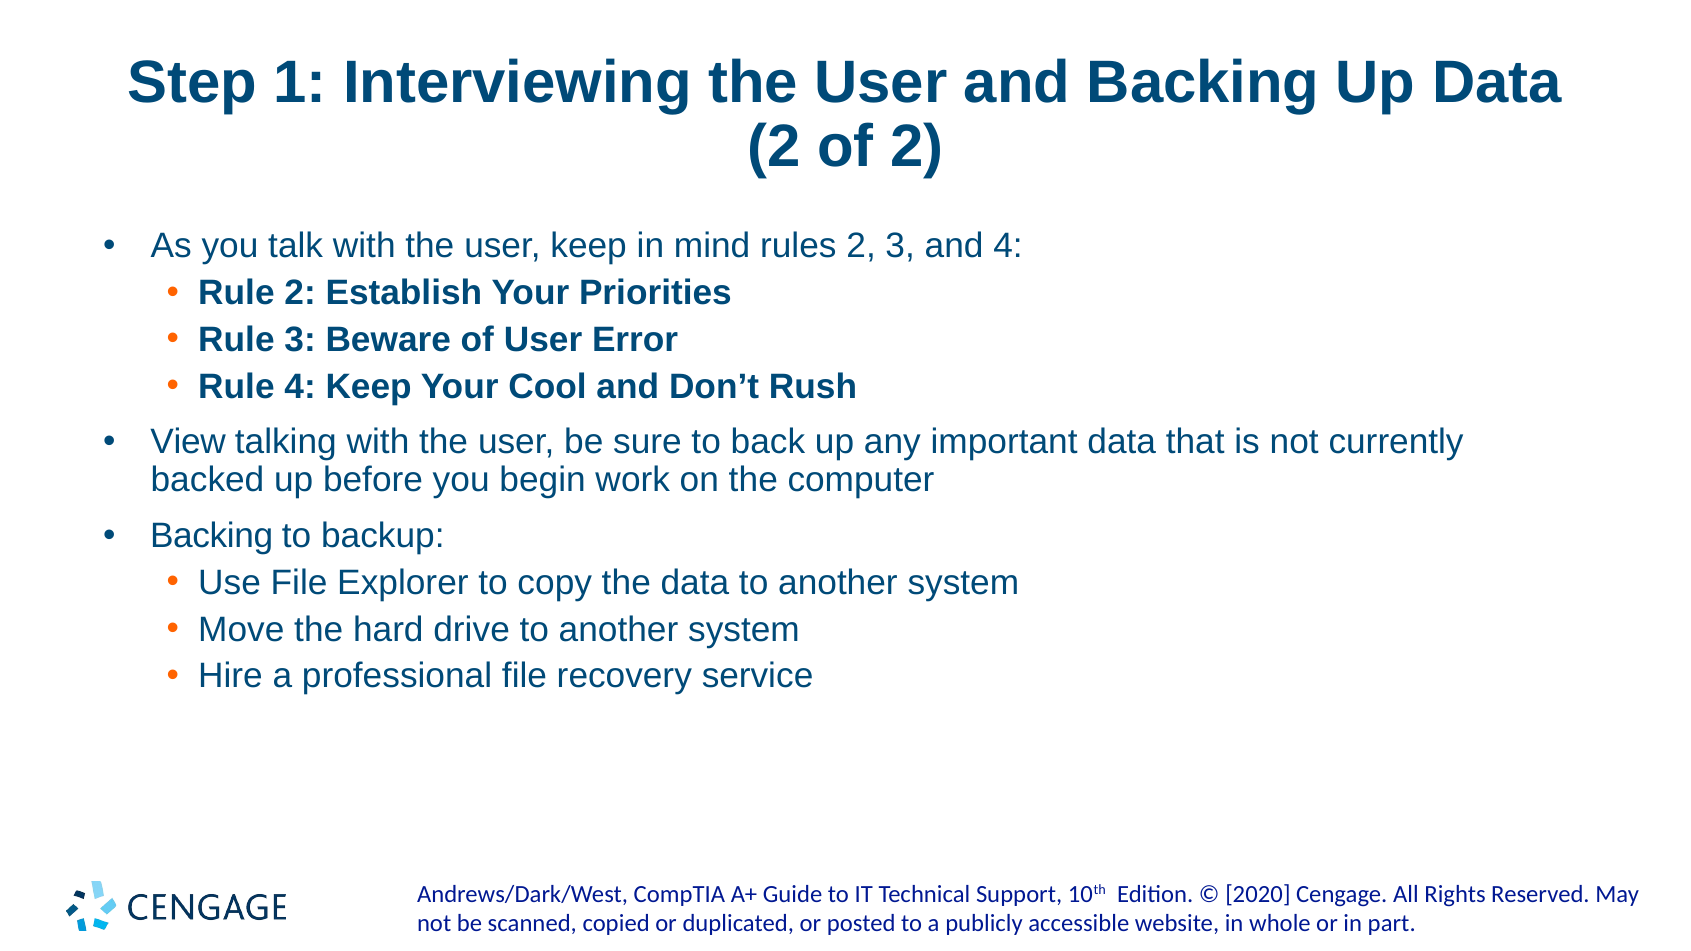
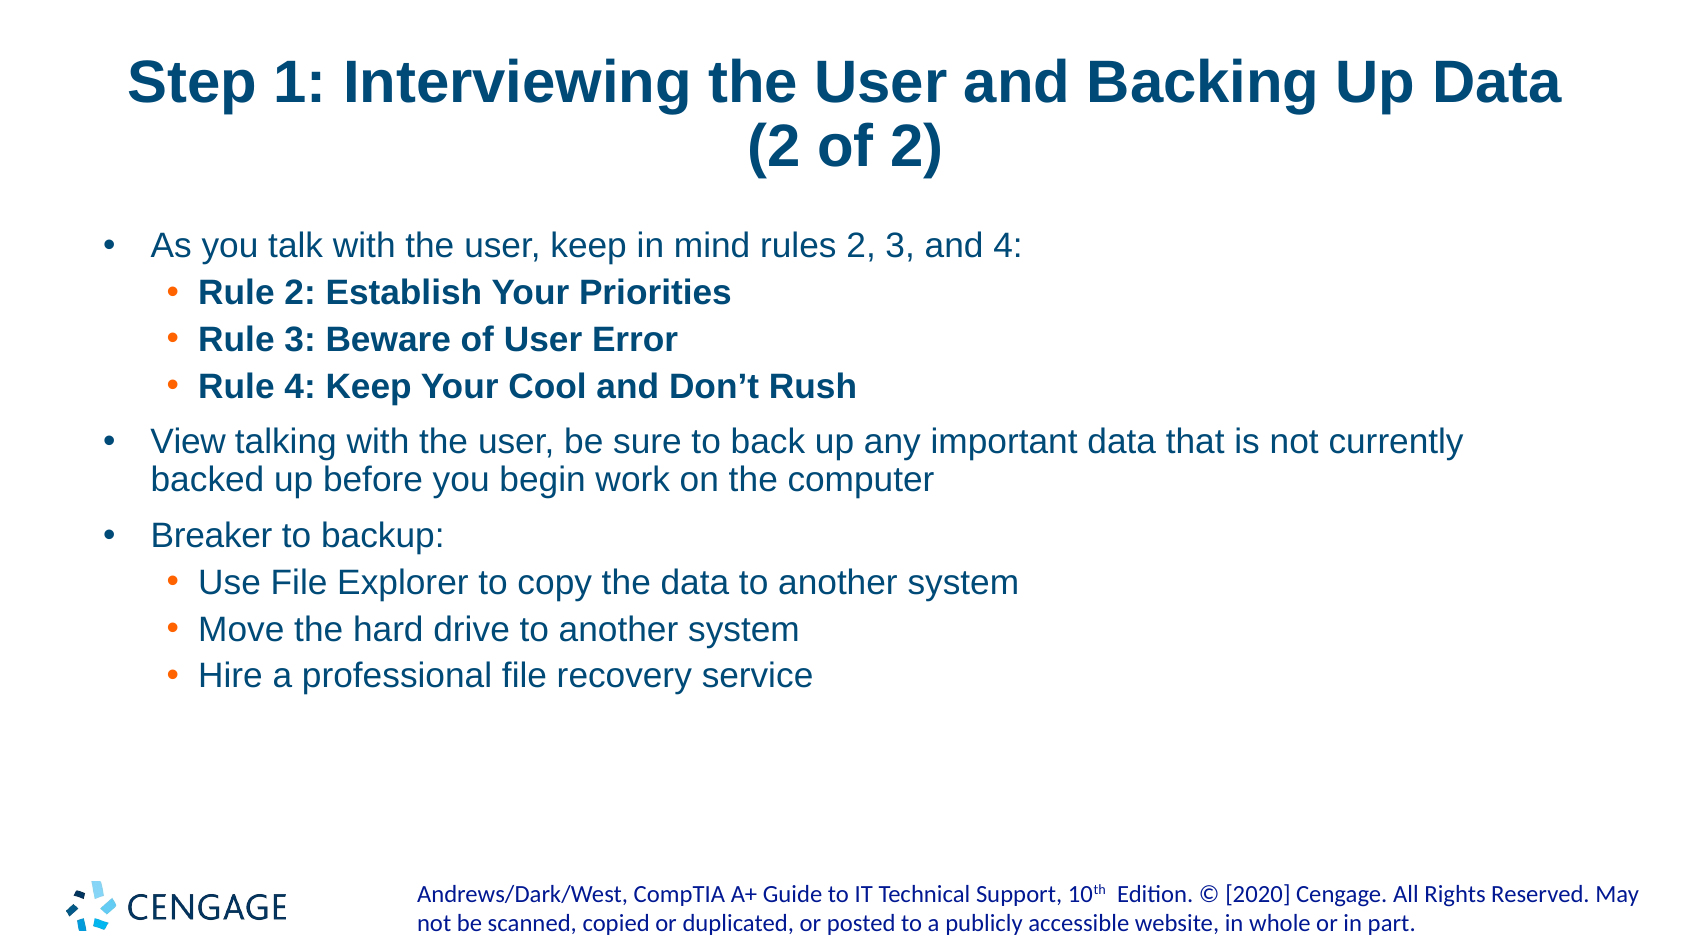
Backing at (212, 536): Backing -> Breaker
